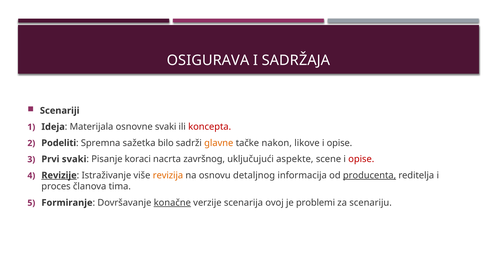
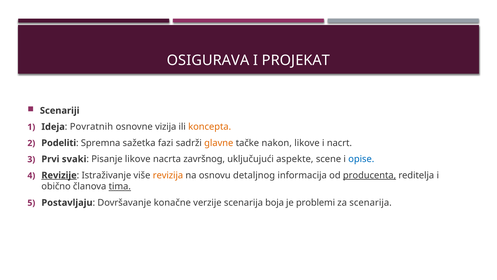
SADRŽAJA: SADRŽAJA -> PROJEKAT
Materijala: Materijala -> Povratnih
osnovne svaki: svaki -> vizija
koncepta colour: red -> orange
bilo: bilo -> fazi
likove i opise: opise -> nacrt
Pisanje koraci: koraci -> likove
opise at (361, 159) colour: red -> blue
proces: proces -> obično
tima underline: none -> present
Formiranje: Formiranje -> Postavljaju
konačne underline: present -> none
ovoj: ovoj -> boja
za scenariju: scenariju -> scenarija
